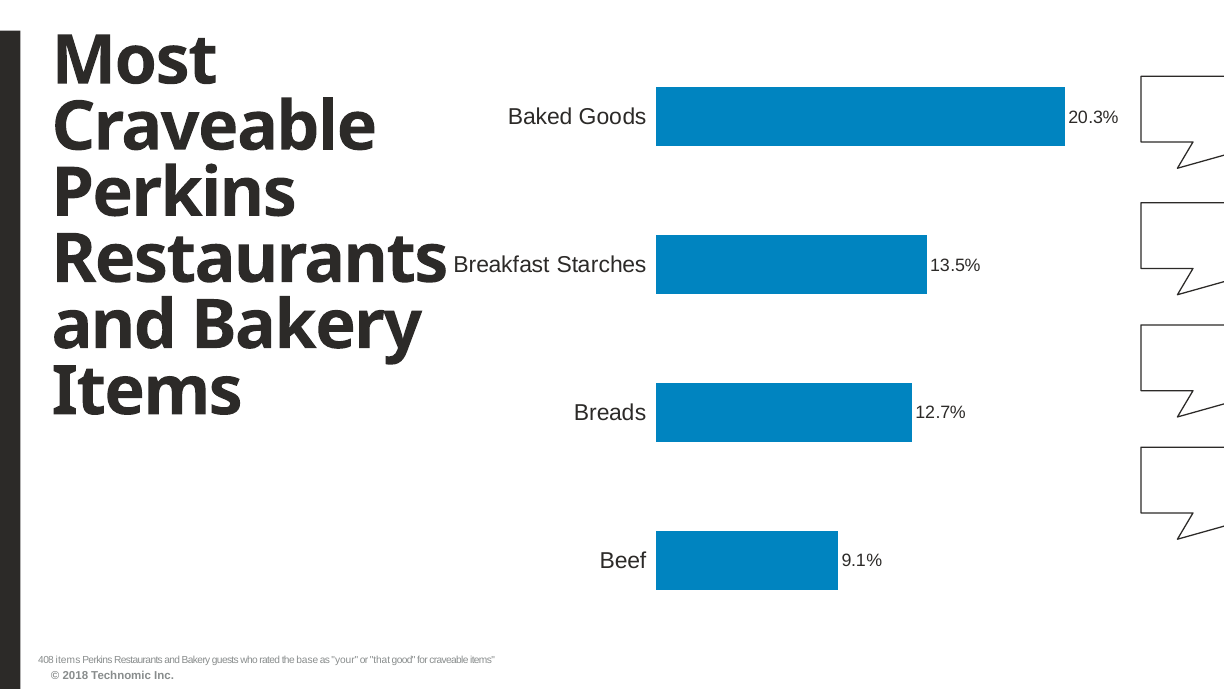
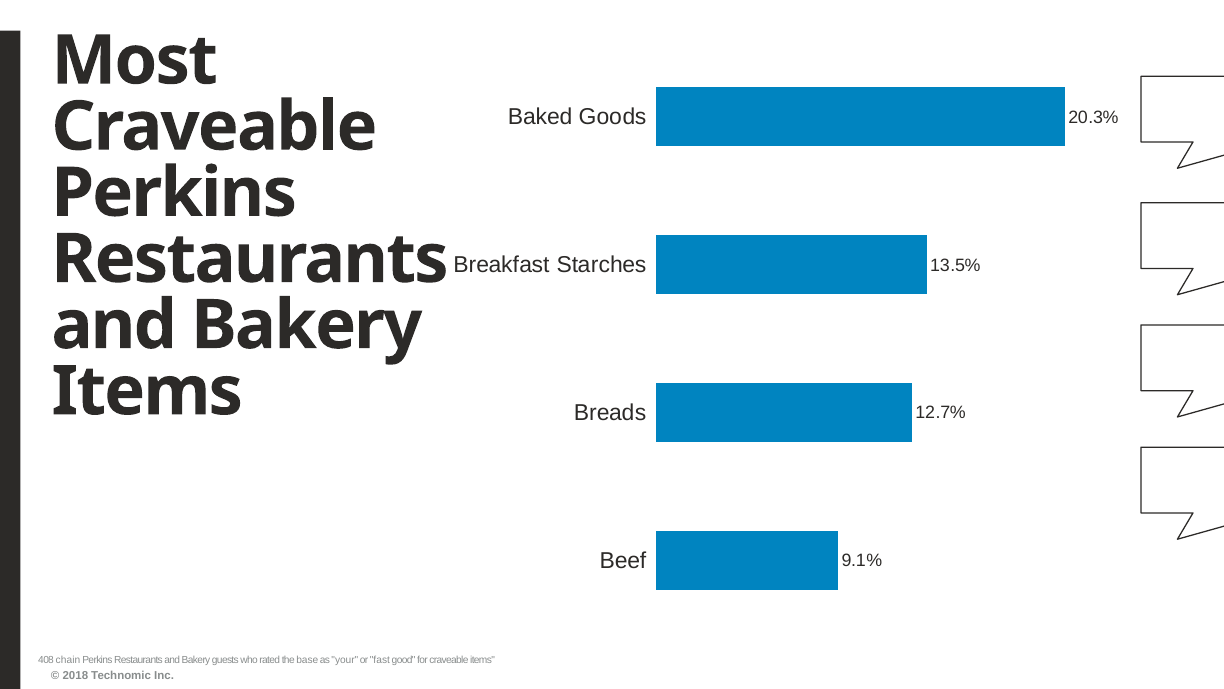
408 items: items -> chain
that: that -> fast
